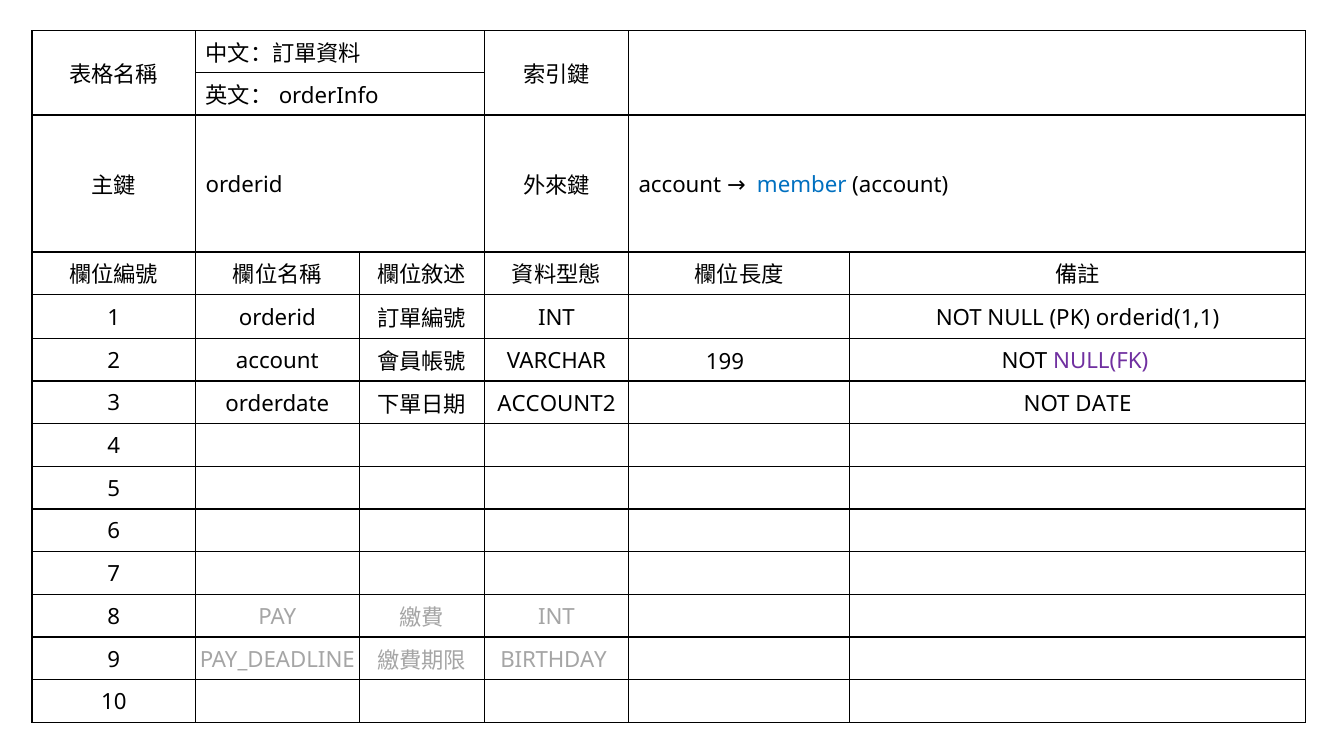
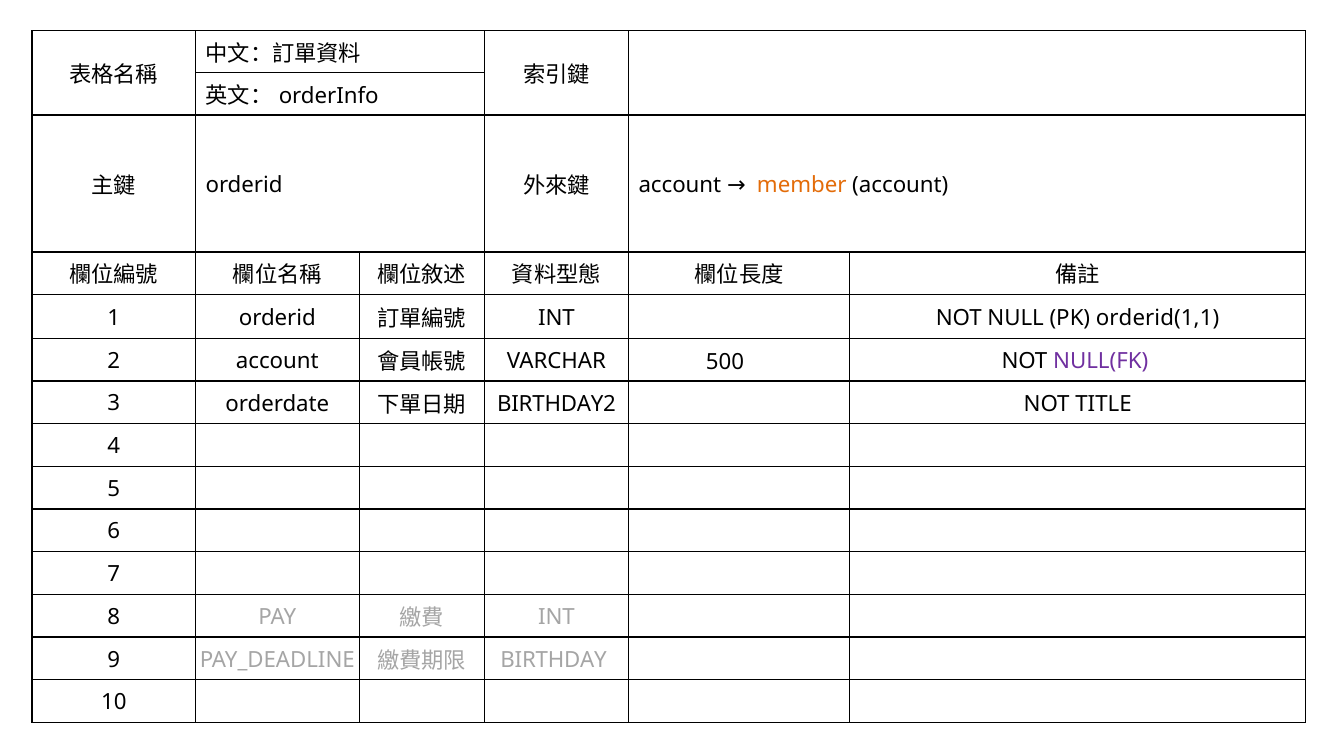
member colour: blue -> orange
199: 199 -> 500
ACCOUNT2: ACCOUNT2 -> BIRTHDAY2
DATE: DATE -> TITLE
